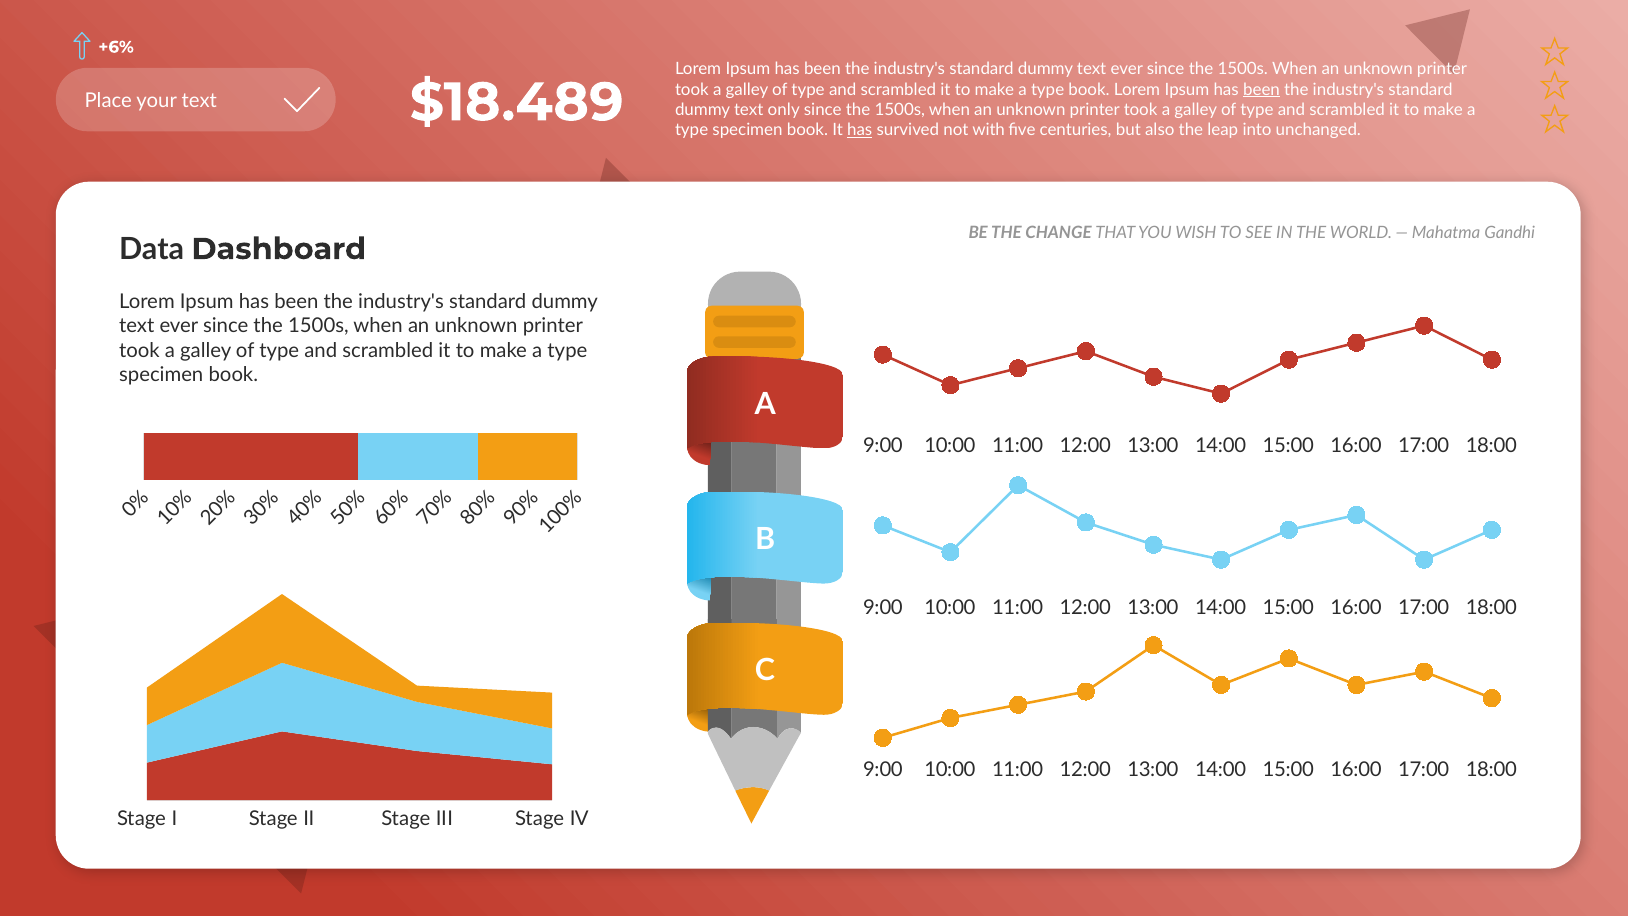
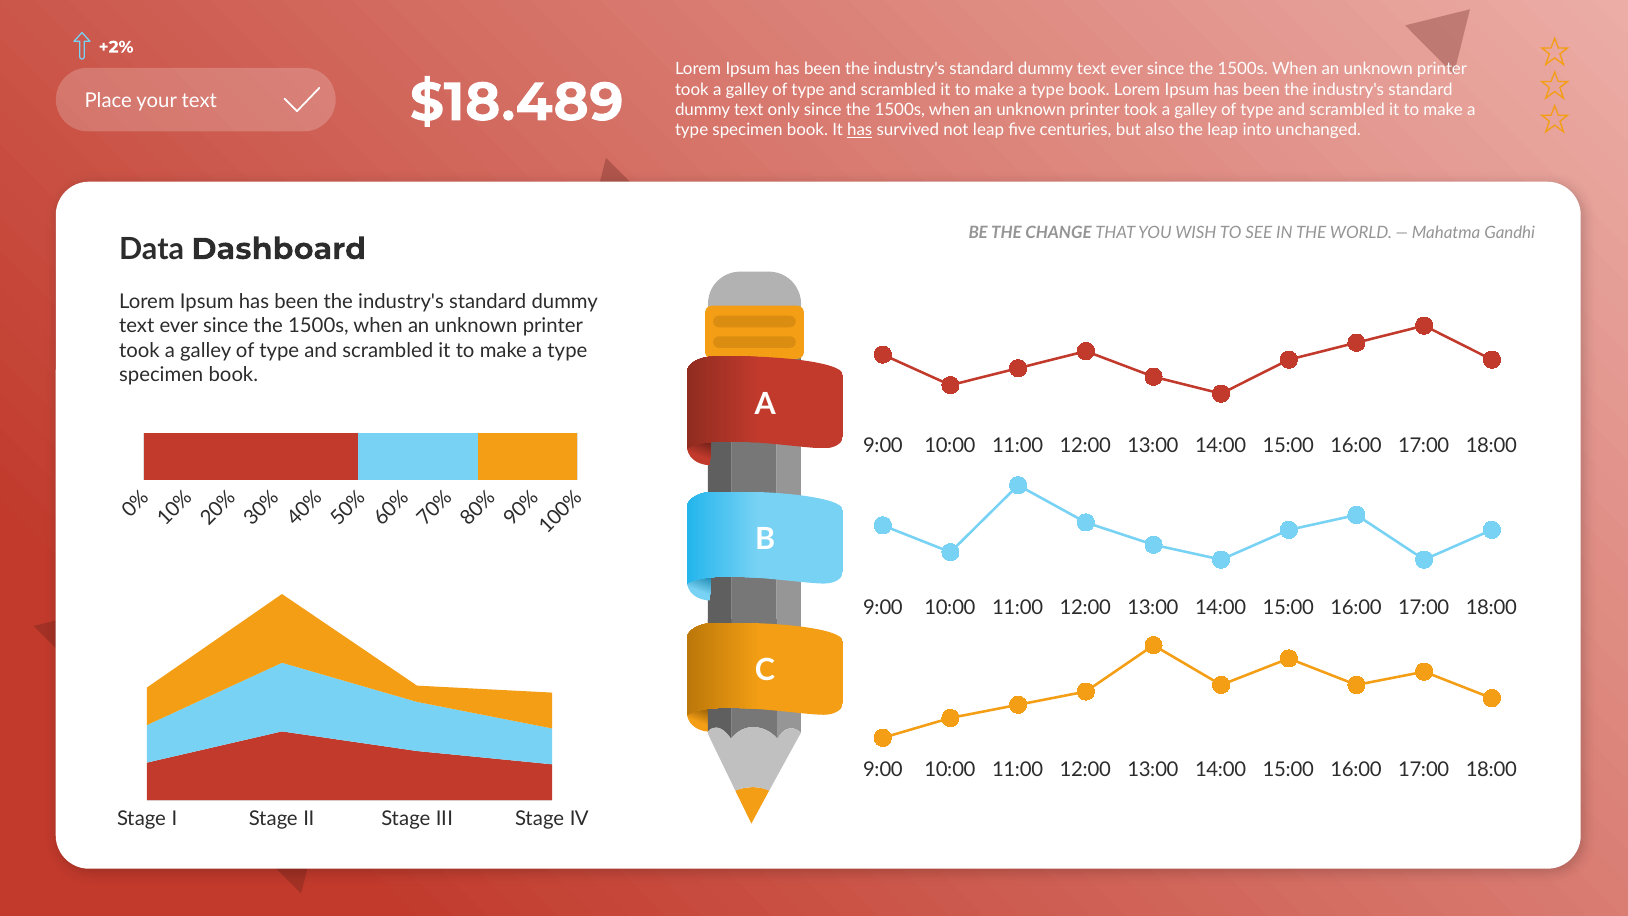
+6%: +6% -> +2%
been at (1262, 90) underline: present -> none
not with: with -> leap
